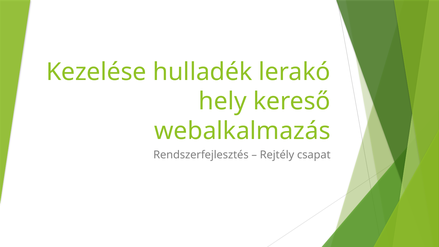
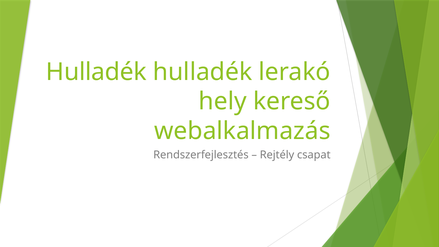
Kezelése at (96, 72): Kezelése -> Hulladék
